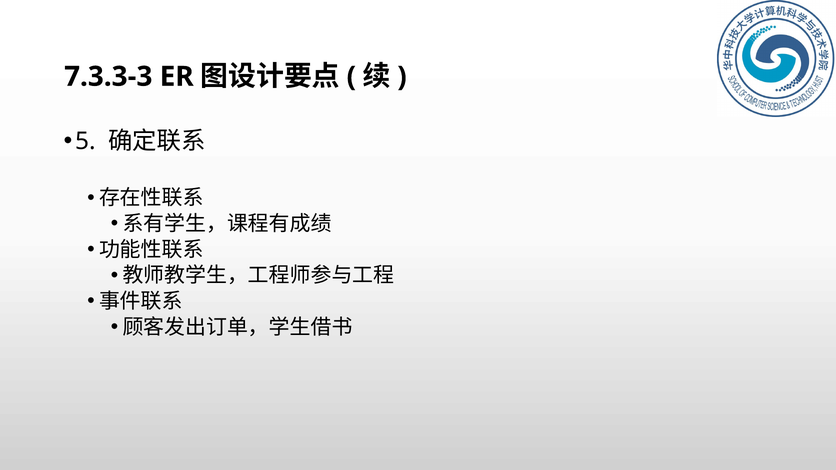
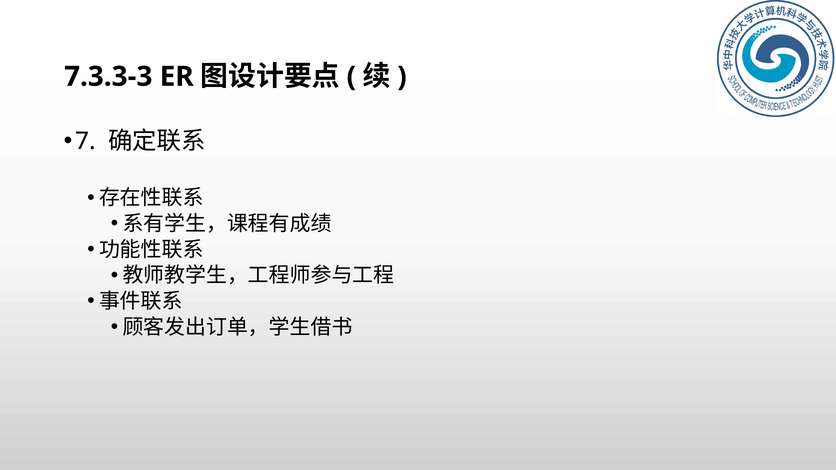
5: 5 -> 7
